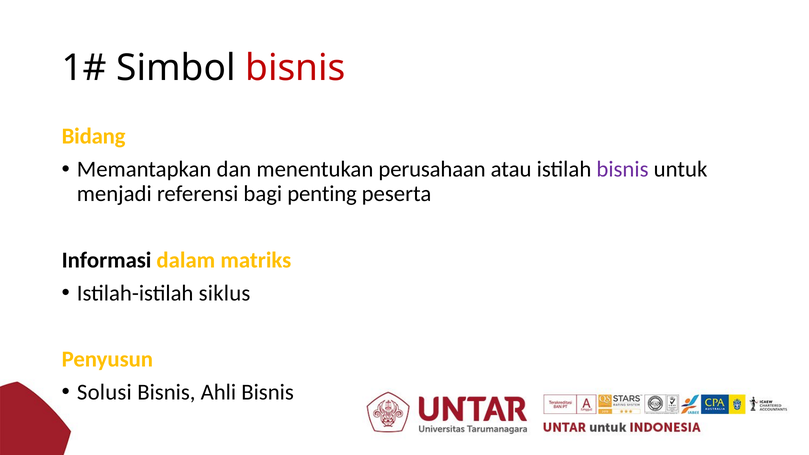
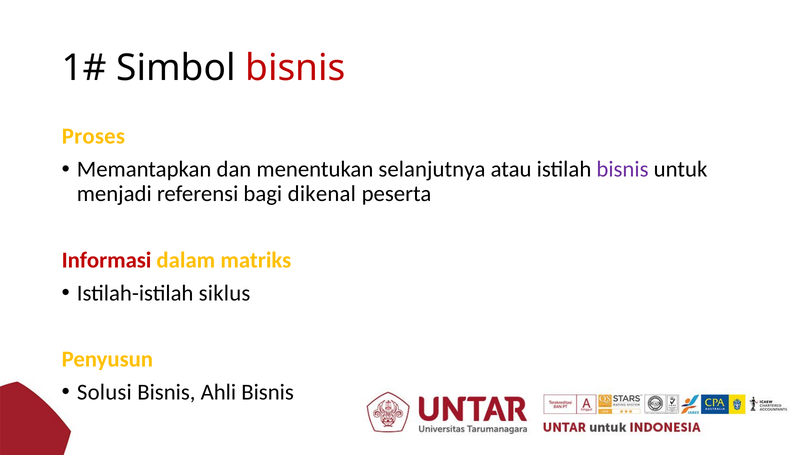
Bidang: Bidang -> Proses
perusahaan: perusahaan -> selanjutnya
penting: penting -> dikenal
Informasi colour: black -> red
